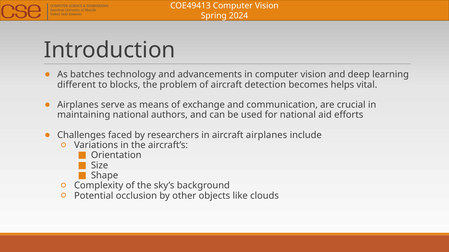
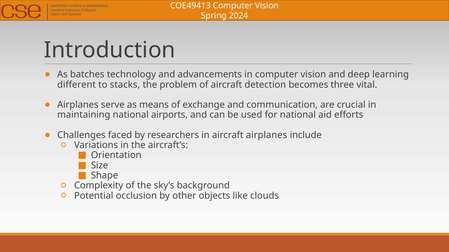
blocks: blocks -> stacks
helps: helps -> three
authors: authors -> airports
